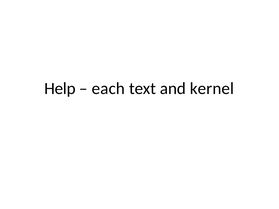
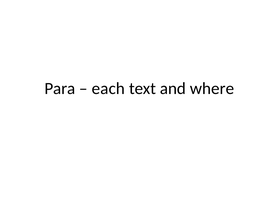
Help: Help -> Para
kernel: kernel -> where
